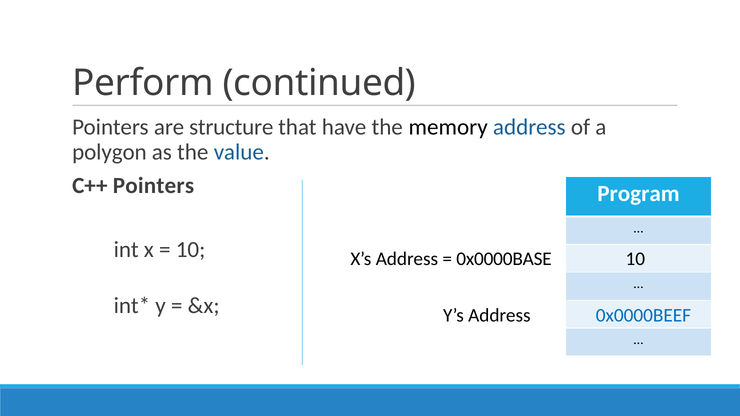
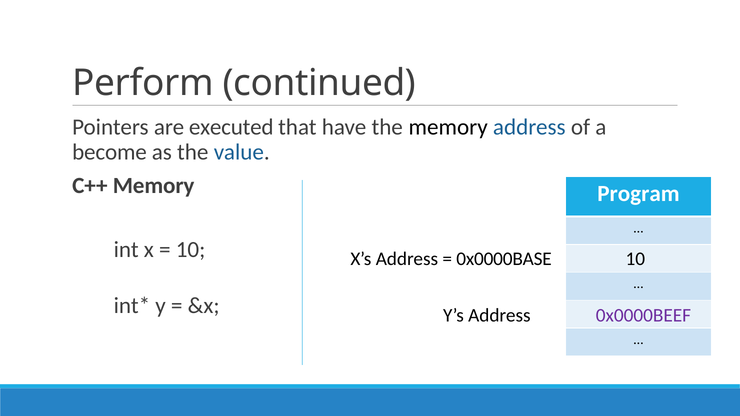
structure: structure -> executed
polygon: polygon -> become
C++ Pointers: Pointers -> Memory
0x0000BEEF colour: blue -> purple
